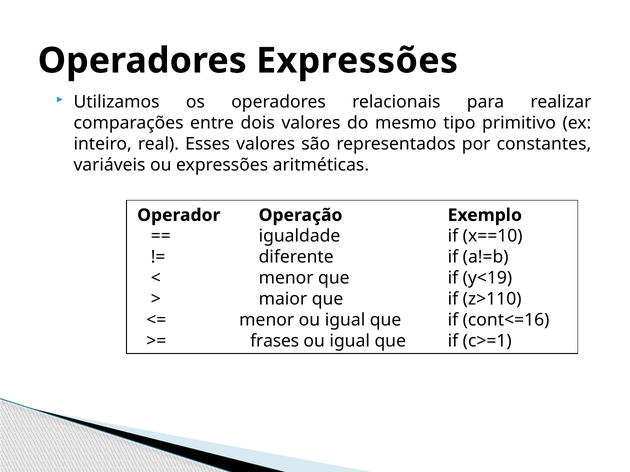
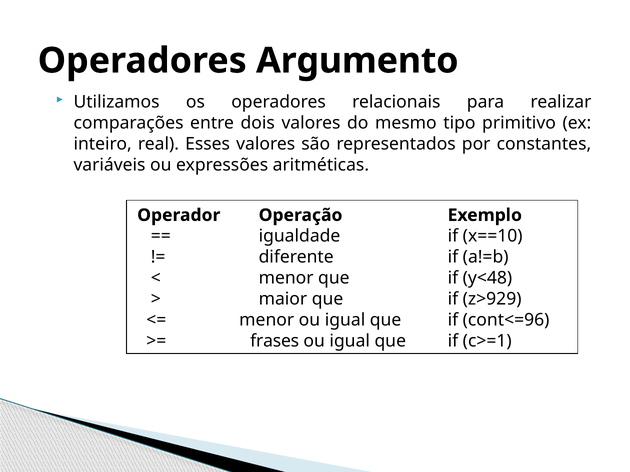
Operadores Expressões: Expressões -> Argumento
y<19: y<19 -> y<48
z>110: z>110 -> z>929
cont<=16: cont<=16 -> cont<=96
